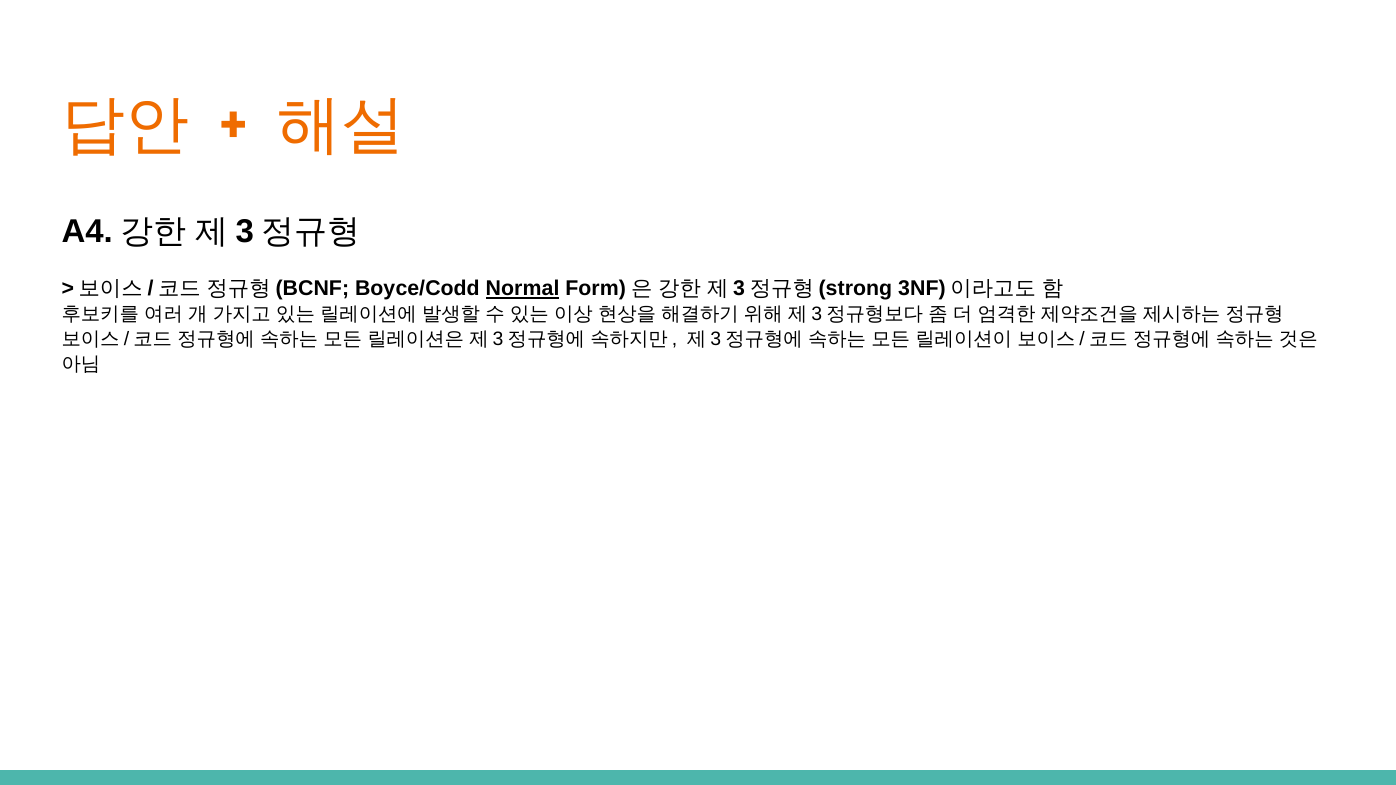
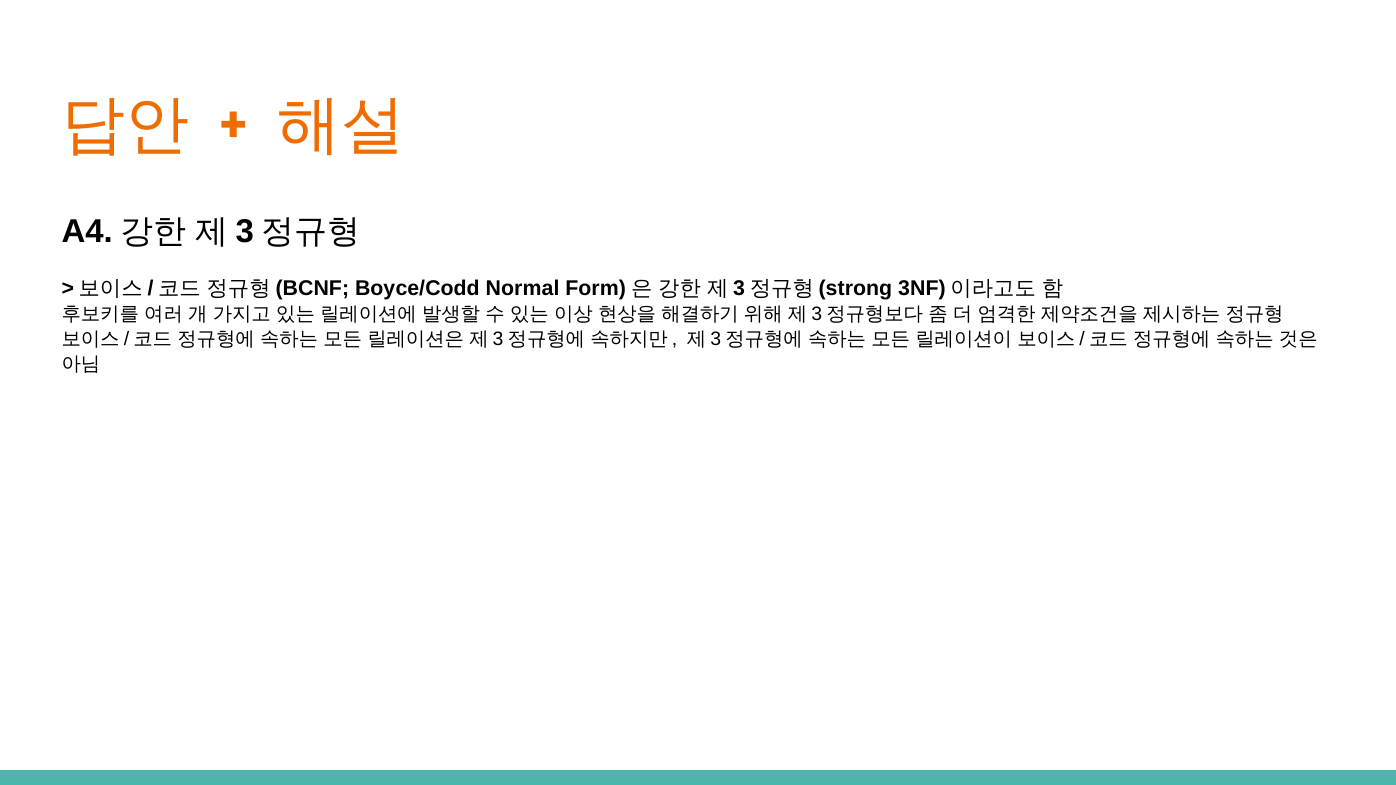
Normal underline: present -> none
